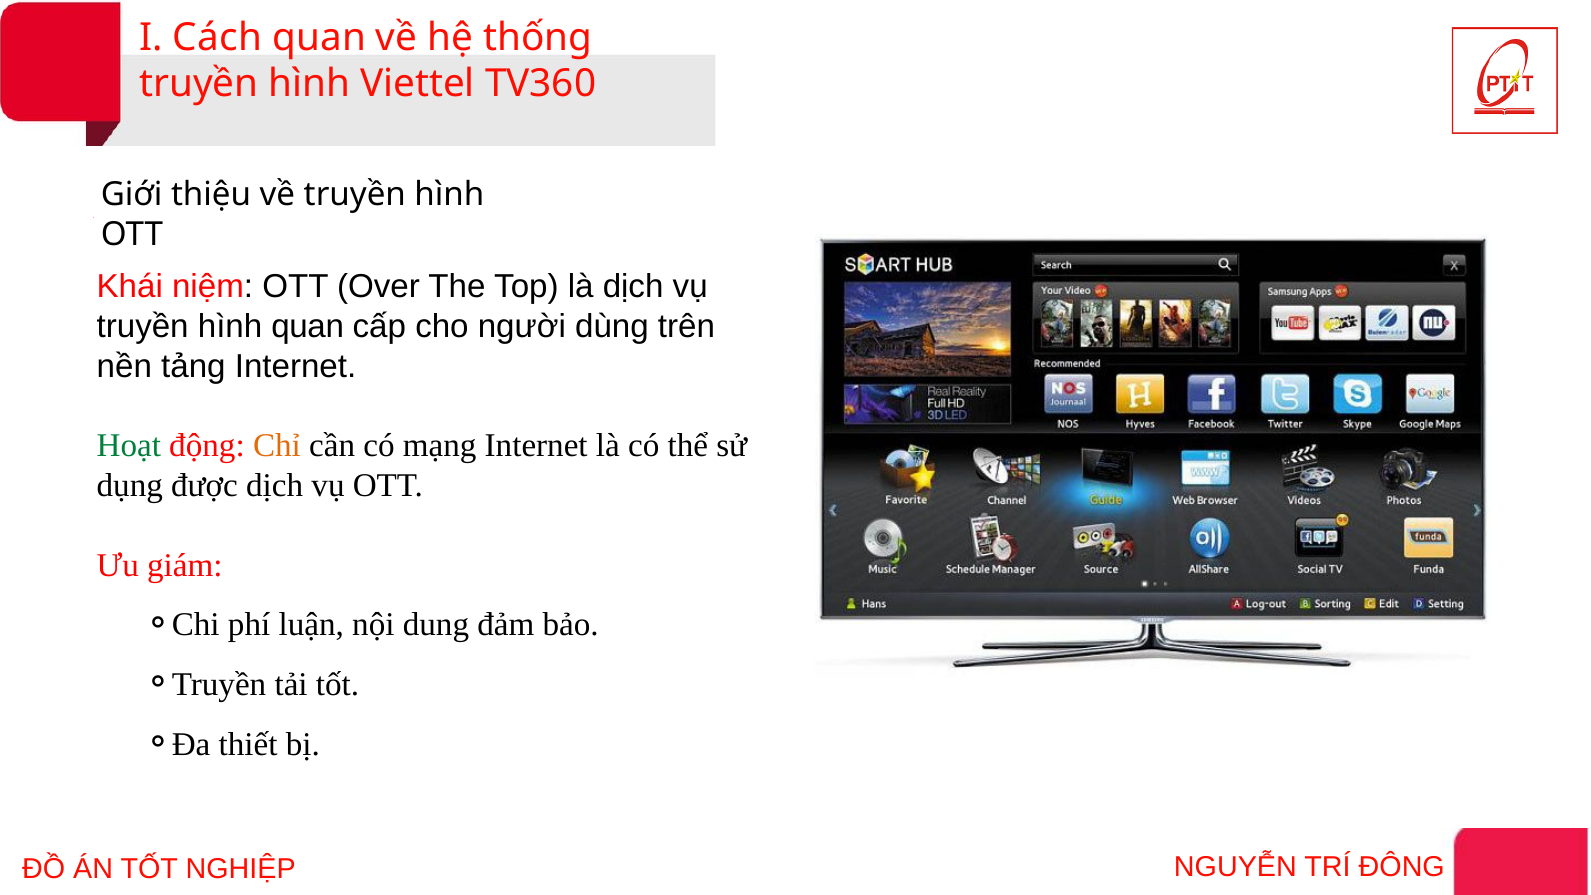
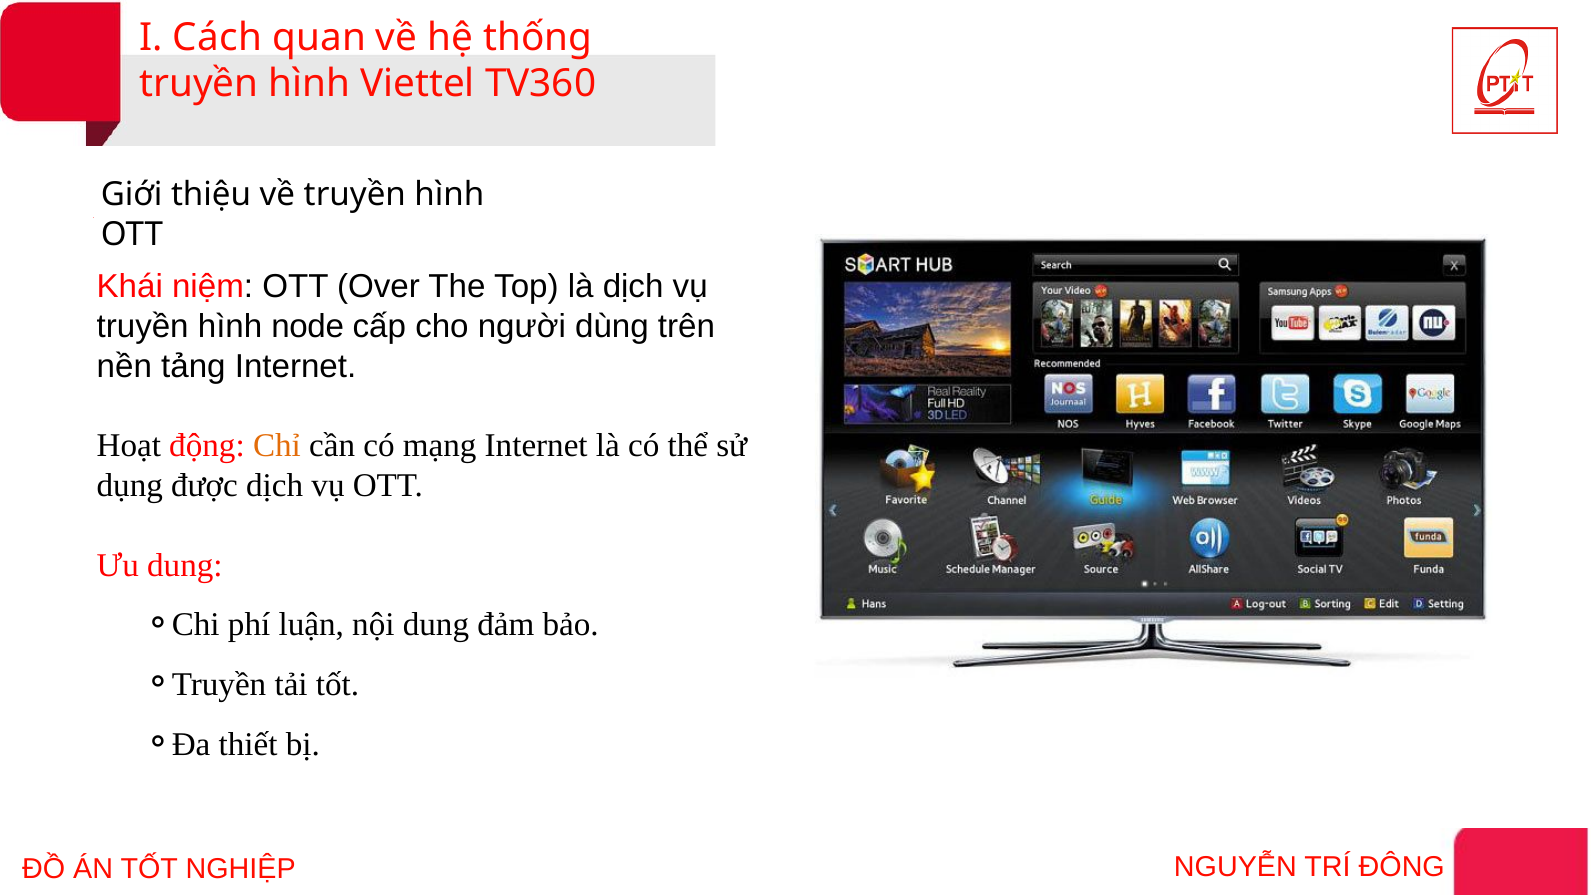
hình quan: quan -> node
Hoạt colour: green -> black
Ưu giám: giám -> dung
